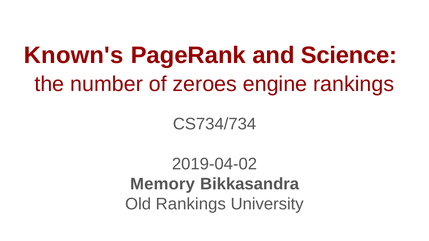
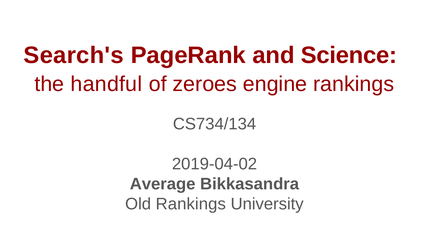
Known's: Known's -> Search's
number: number -> handful
CS734/734: CS734/734 -> CS734/134
Memory: Memory -> Average
